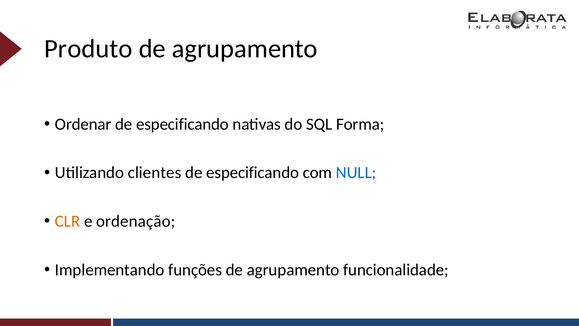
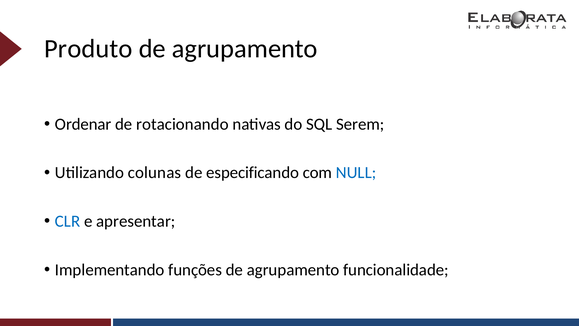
especificando at (183, 124): especificando -> rotacionando
Forma: Forma -> Serem
clientes: clientes -> colunas
CLR colour: orange -> blue
ordenação: ordenação -> apresentar
